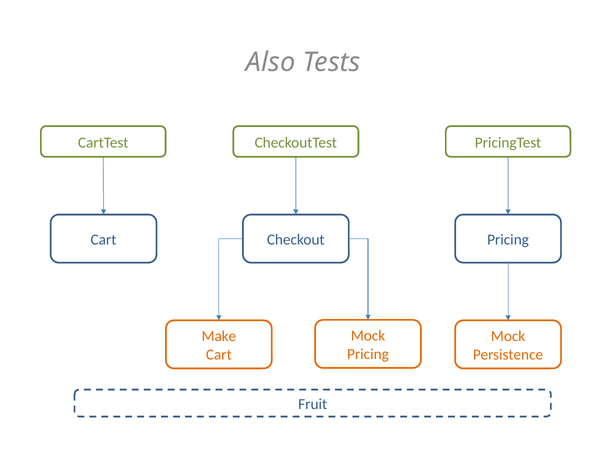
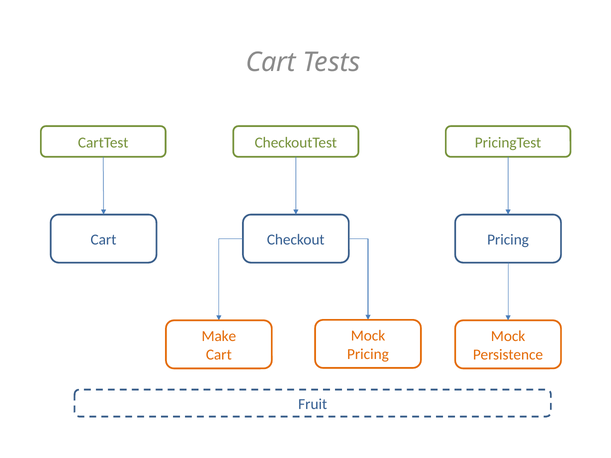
Also at (271, 62): Also -> Cart
